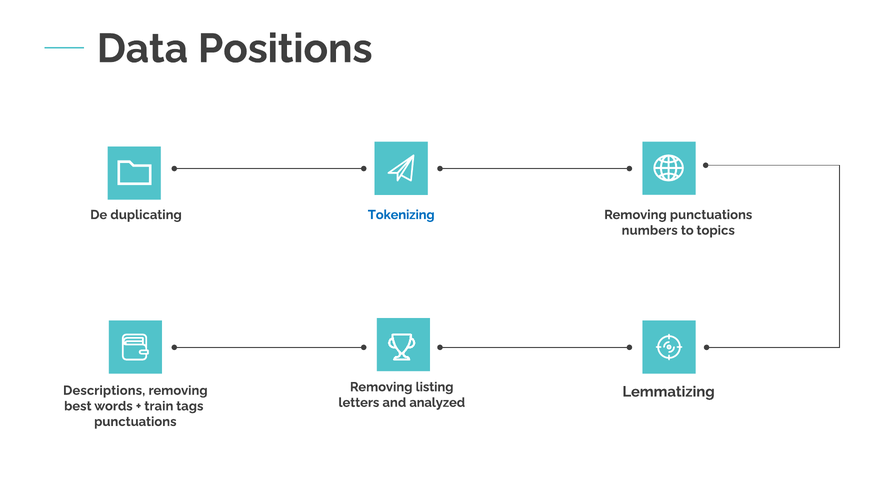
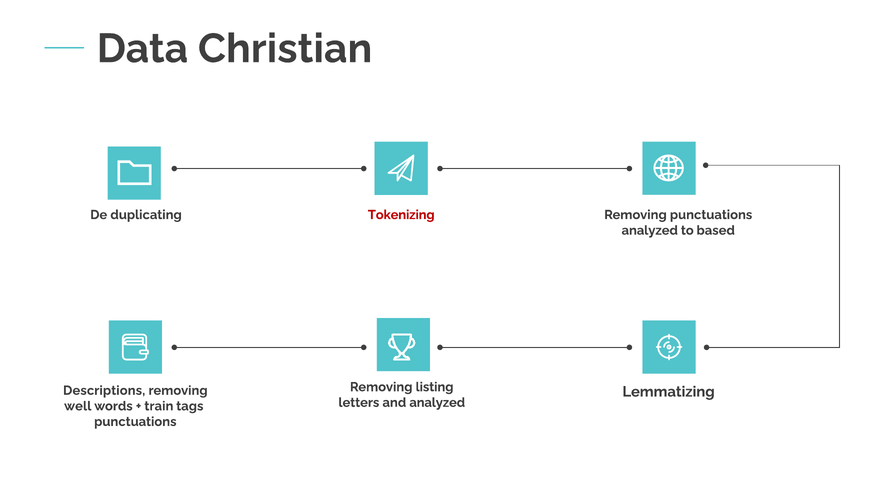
Positions: Positions -> Christian
Tokenizing colour: blue -> red
numbers at (650, 230): numbers -> analyzed
topics: topics -> based
best: best -> well
